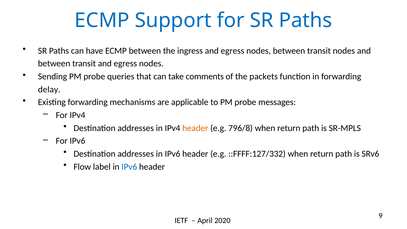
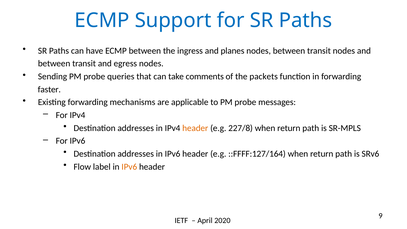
ingress and egress: egress -> planes
delay: delay -> faster
796/8: 796/8 -> 227/8
::FFFF:127/332: ::FFFF:127/332 -> ::FFFF:127/164
IPv6 at (129, 167) colour: blue -> orange
